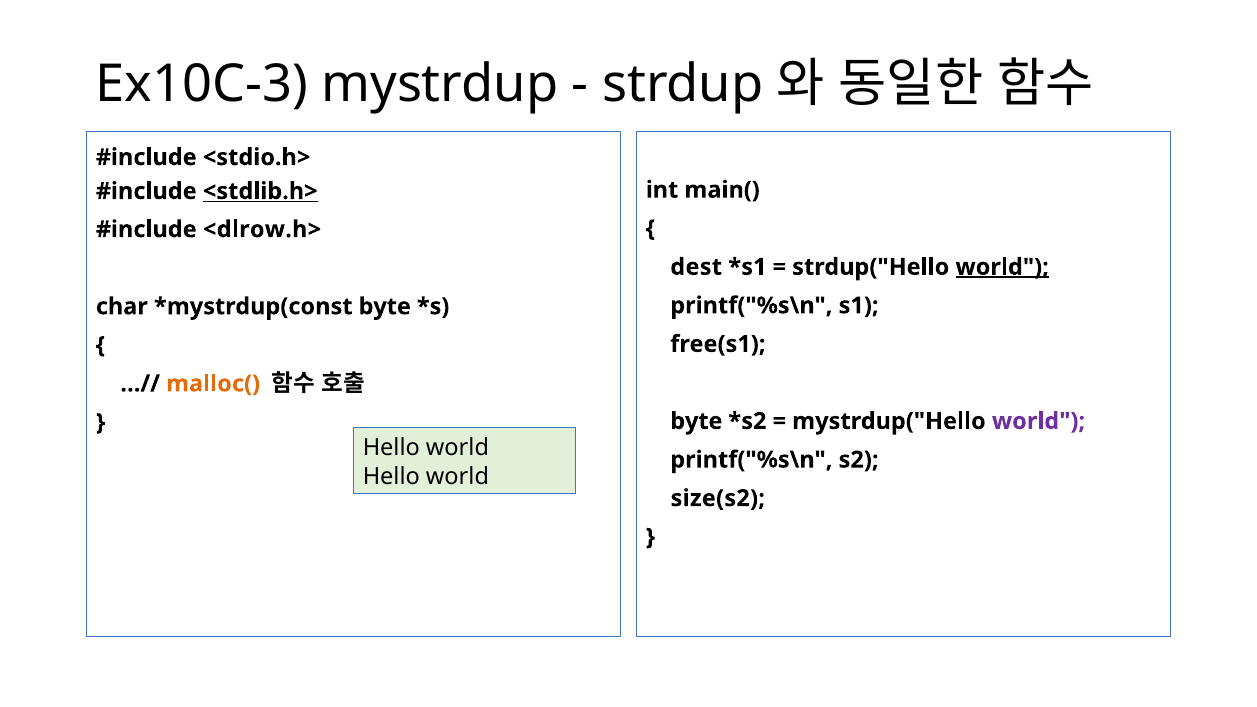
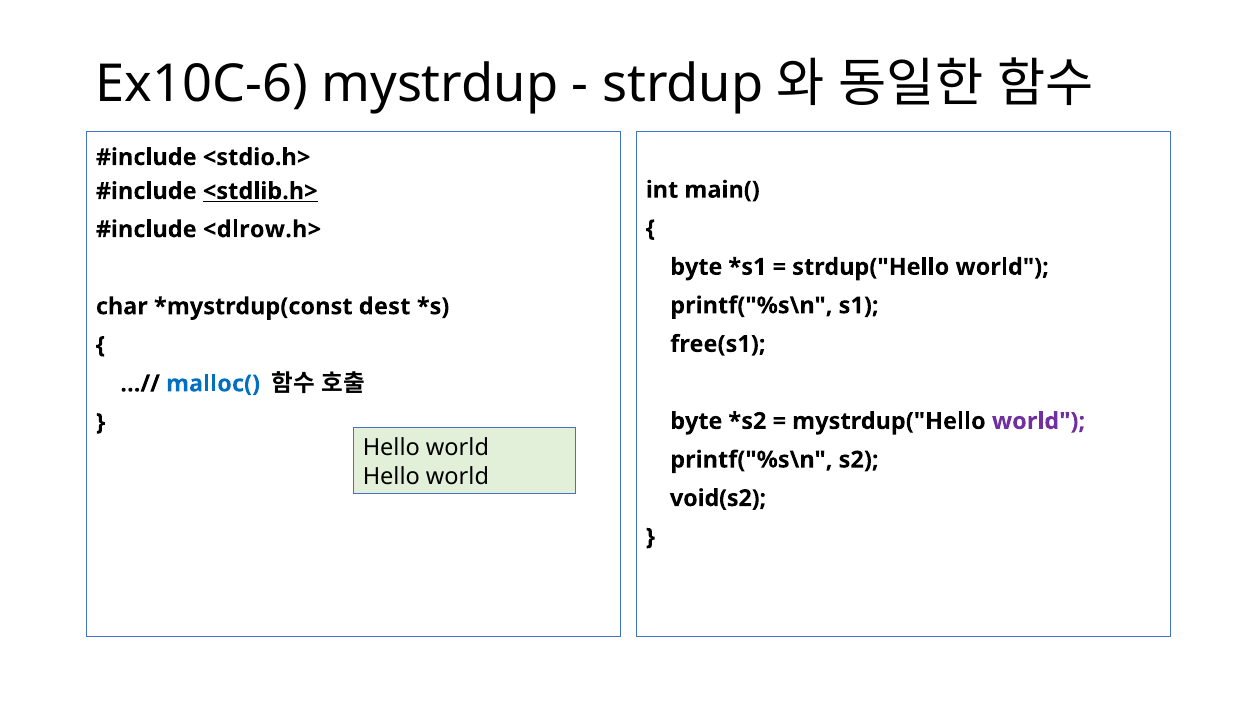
Ex10C-3: Ex10C-3 -> Ex10C-6
dest at (696, 267): dest -> byte
world at (1002, 267) underline: present -> none
byte at (385, 307): byte -> dest
malloc( colour: orange -> blue
size(s2: size(s2 -> void(s2
